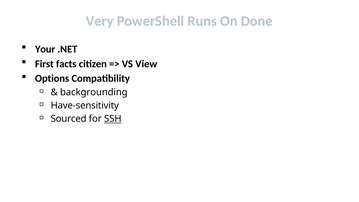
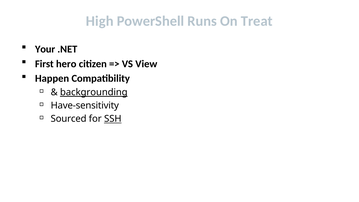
Very: Very -> High
Done: Done -> Treat
facts: facts -> hero
Options: Options -> Happen
backgrounding underline: none -> present
